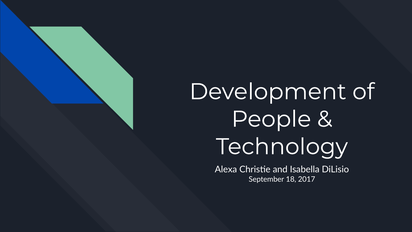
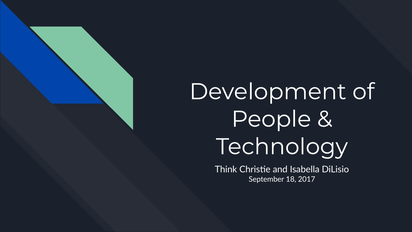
Alexa: Alexa -> Think
